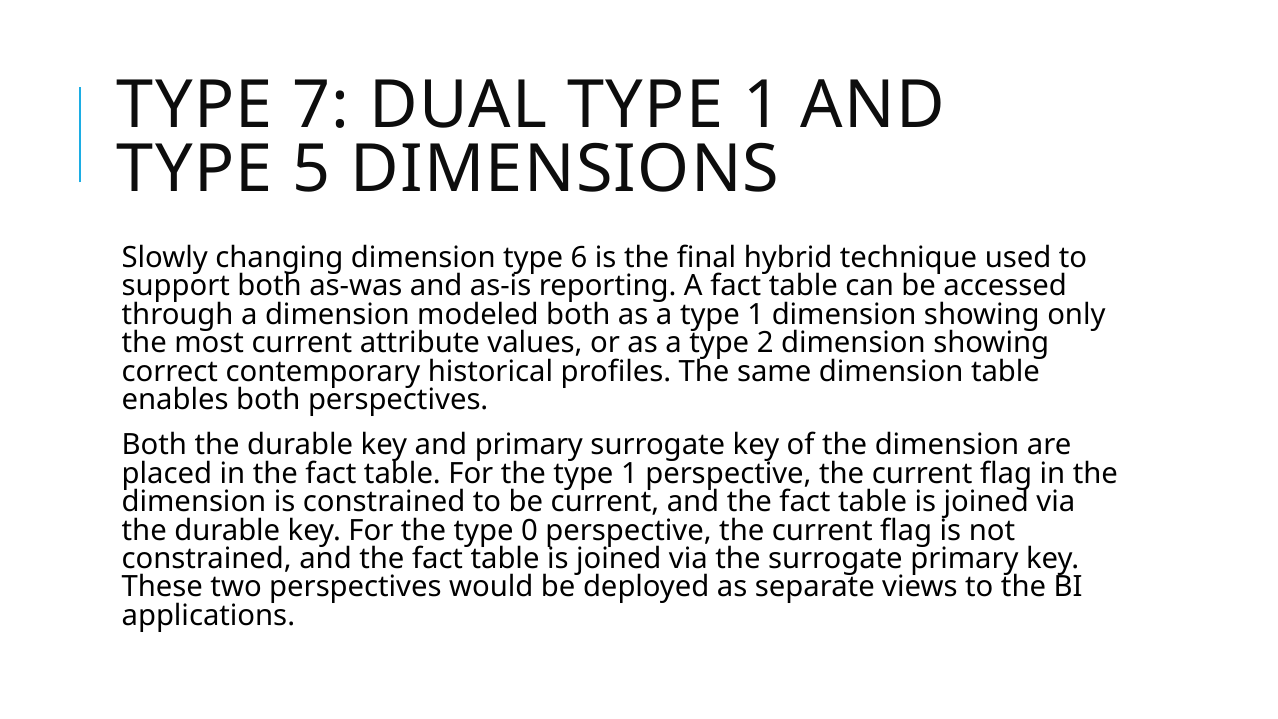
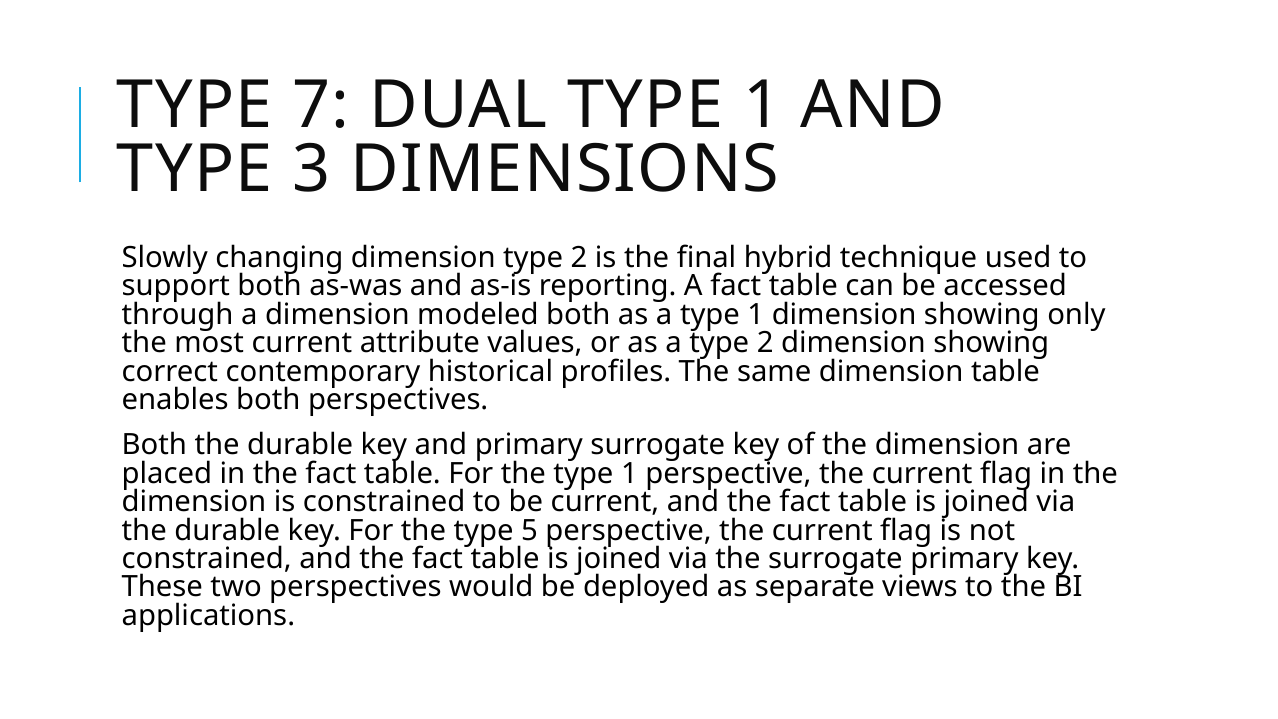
5: 5 -> 3
dimension type 6: 6 -> 2
0: 0 -> 5
